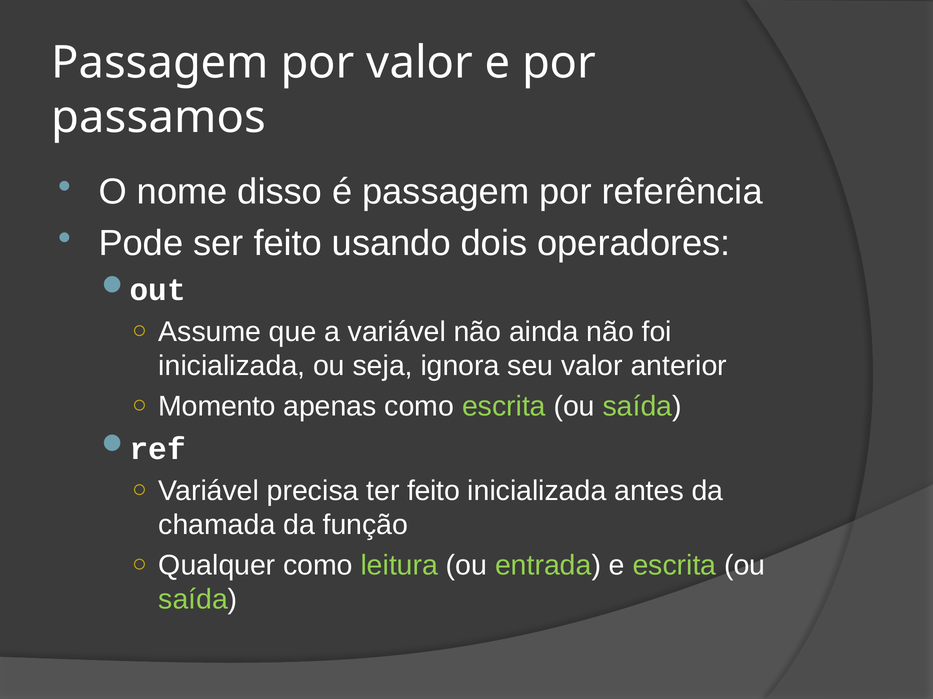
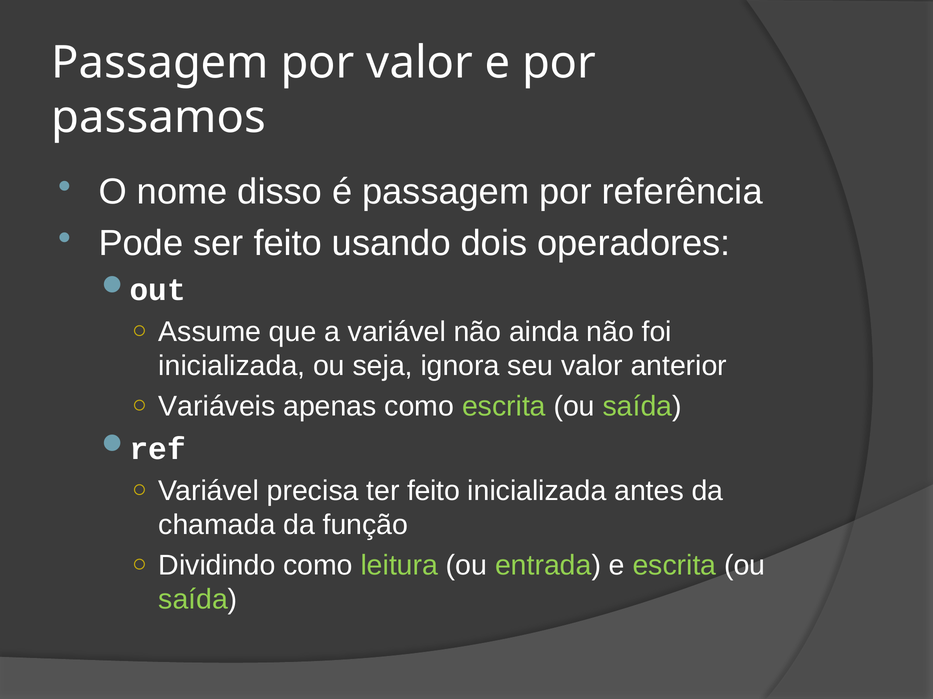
Momento: Momento -> Variáveis
Qualquer: Qualquer -> Dividindo
